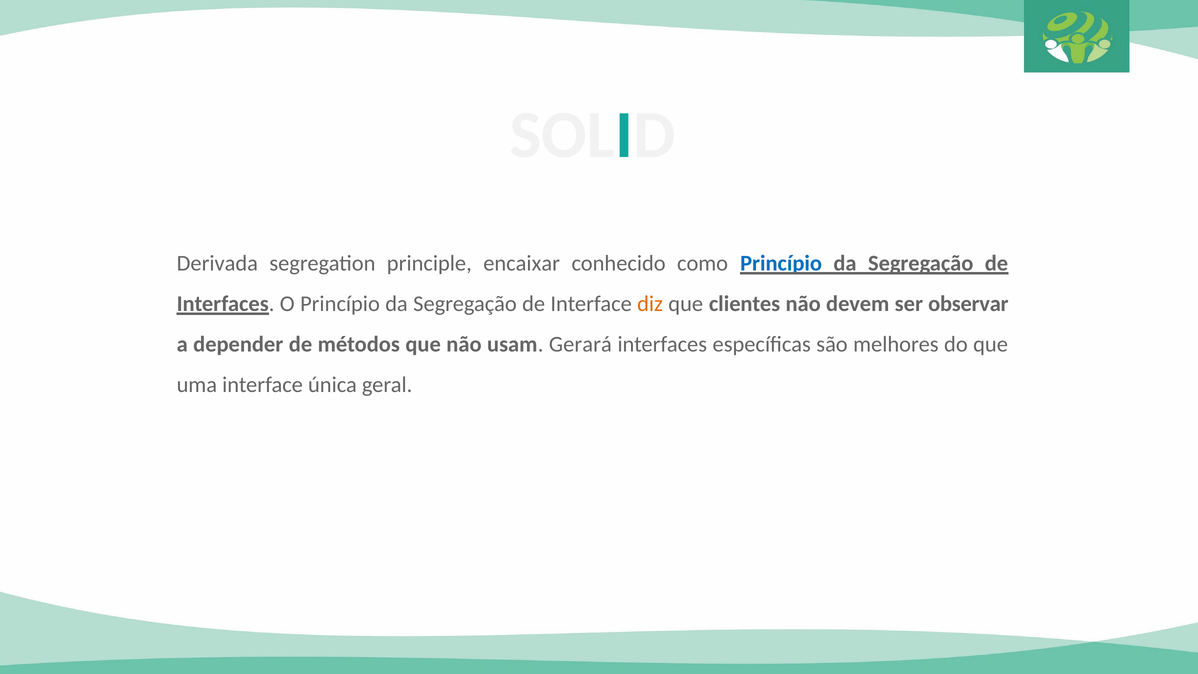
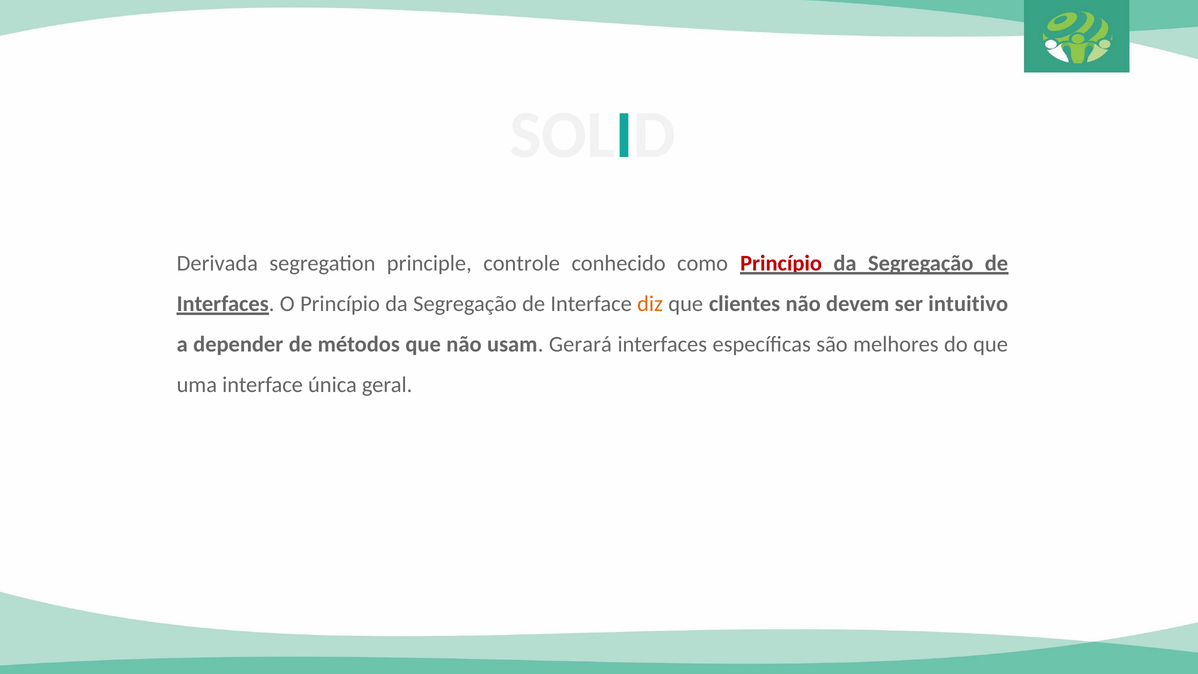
encaixar: encaixar -> controle
Princípio at (781, 263) colour: blue -> red
observar: observar -> intuitivo
